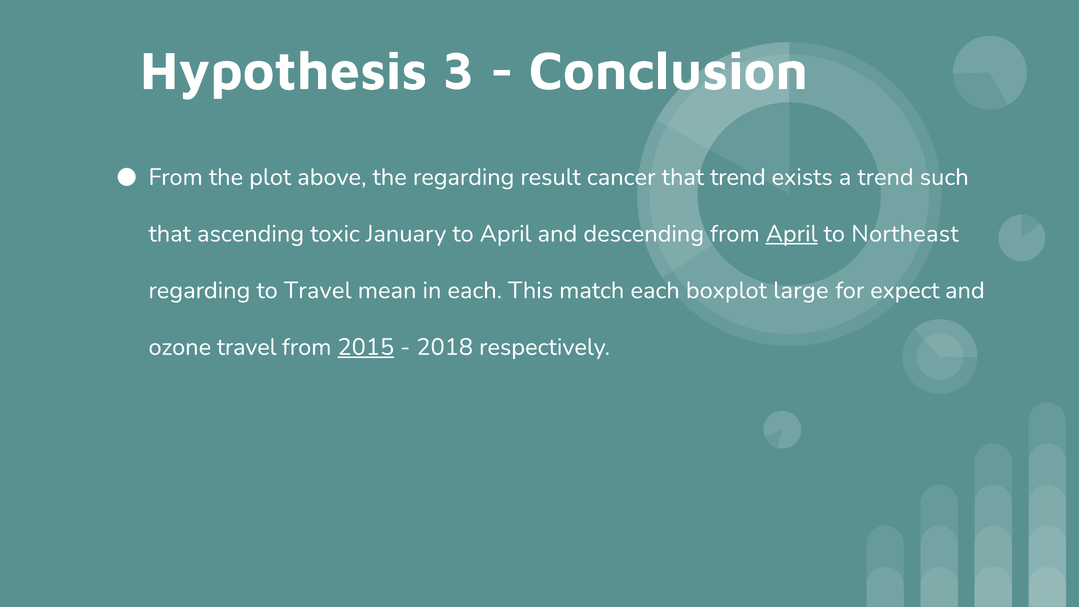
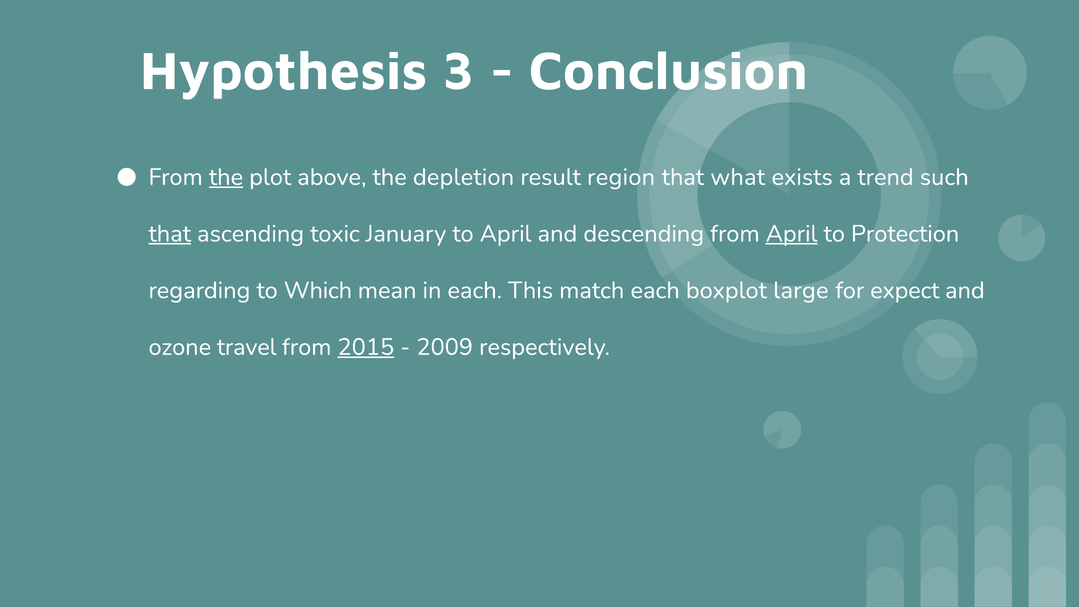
the at (226, 177) underline: none -> present
the regarding: regarding -> depletion
cancer: cancer -> region
that trend: trend -> what
that at (170, 234) underline: none -> present
Northeast: Northeast -> Protection
to Travel: Travel -> Which
2018: 2018 -> 2009
